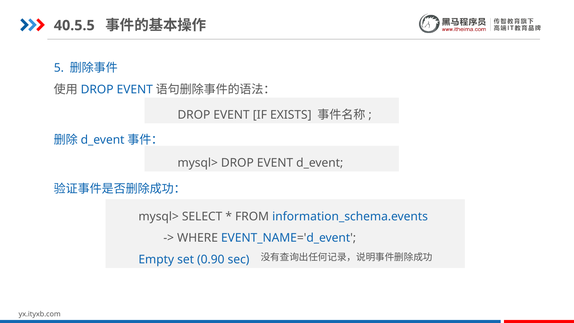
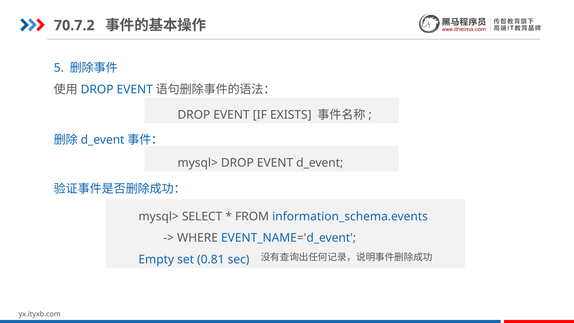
40.5.5: 40.5.5 -> 70.7.2
0.90: 0.90 -> 0.81
